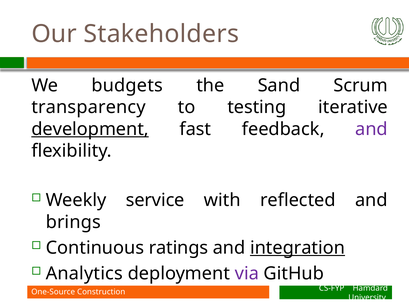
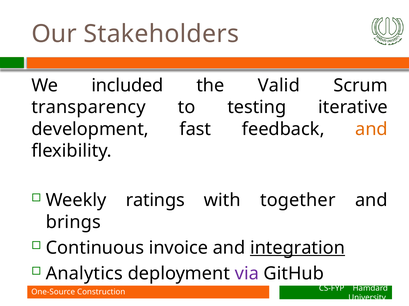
budgets: budgets -> included
Sand: Sand -> Valid
development underline: present -> none
and at (371, 129) colour: purple -> orange
service: service -> ratings
reflected: reflected -> together
ratings: ratings -> invoice
